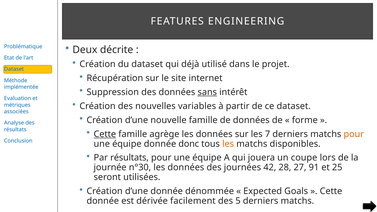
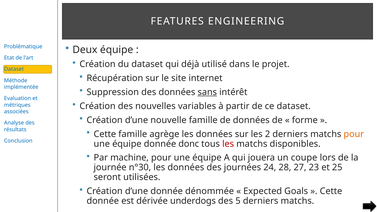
Deux décrite: décrite -> équipe
Cette at (105, 134) underline: present -> none
7: 7 -> 2
les at (228, 144) colour: orange -> red
Par résultats: résultats -> machine
42: 42 -> 24
91: 91 -> 23
facilement: facilement -> underdogs
